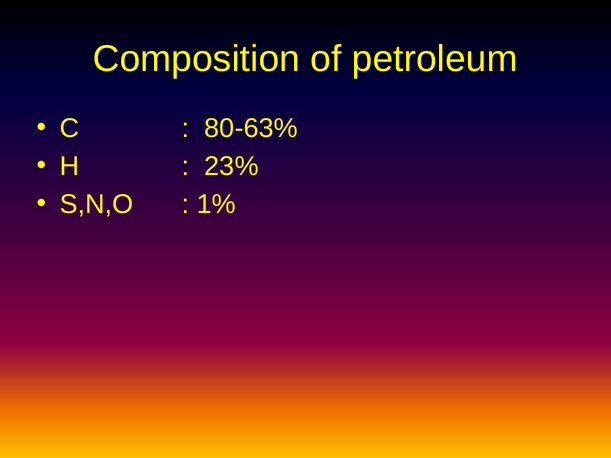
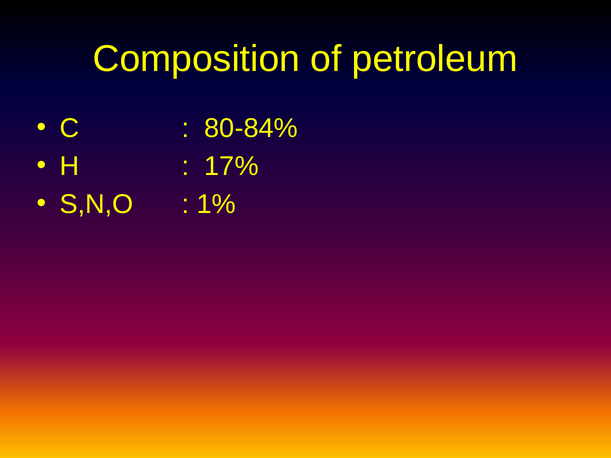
80-63%: 80-63% -> 80-84%
23%: 23% -> 17%
